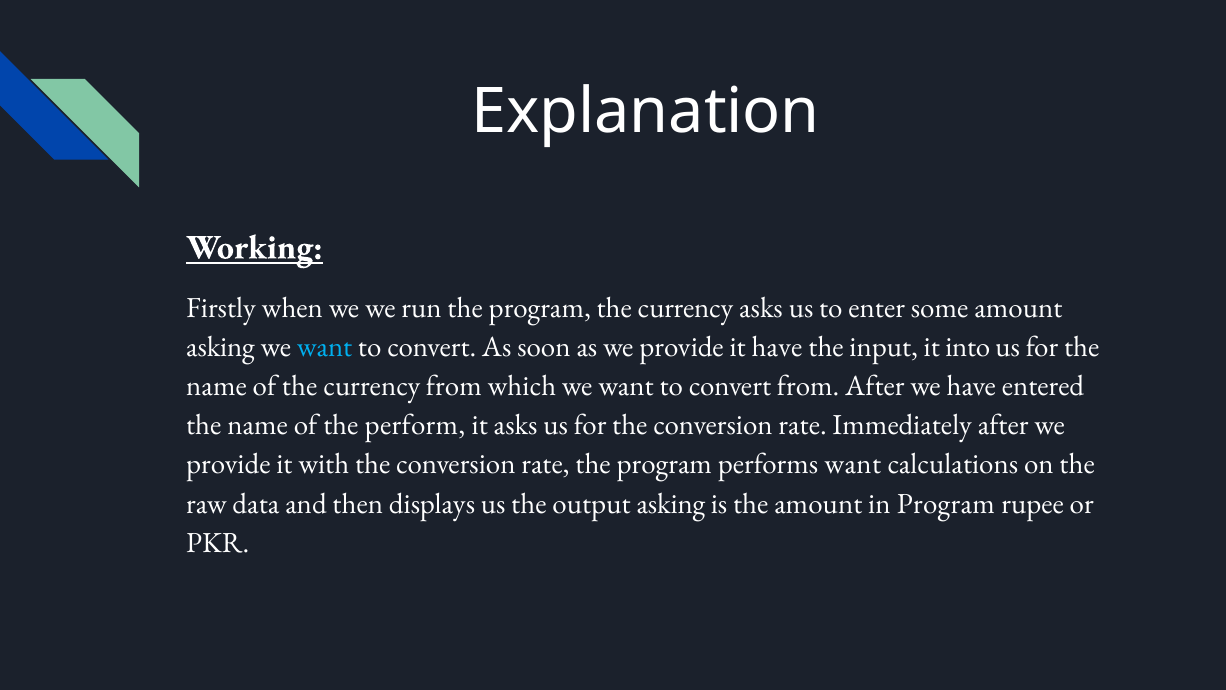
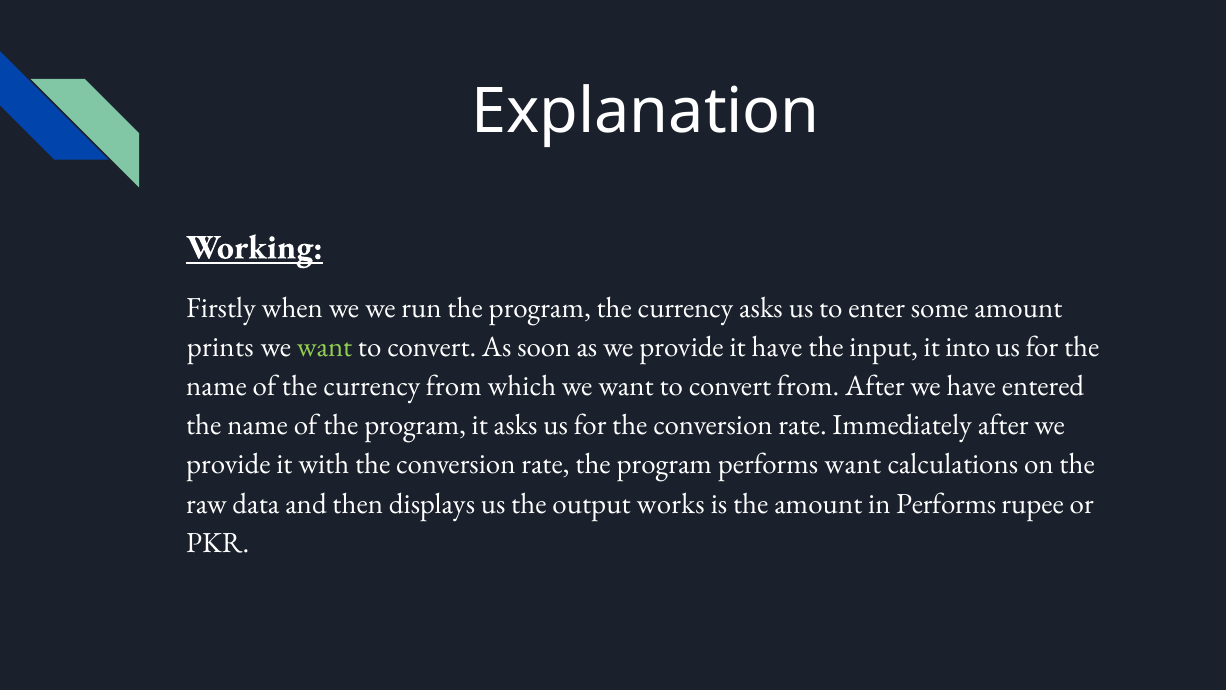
asking at (221, 347): asking -> prints
want at (325, 347) colour: light blue -> light green
of the perform: perform -> program
output asking: asking -> works
in Program: Program -> Performs
